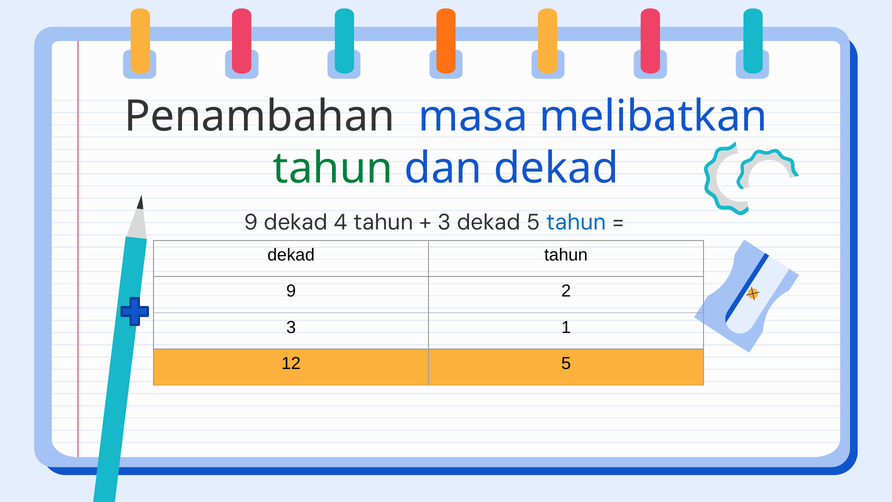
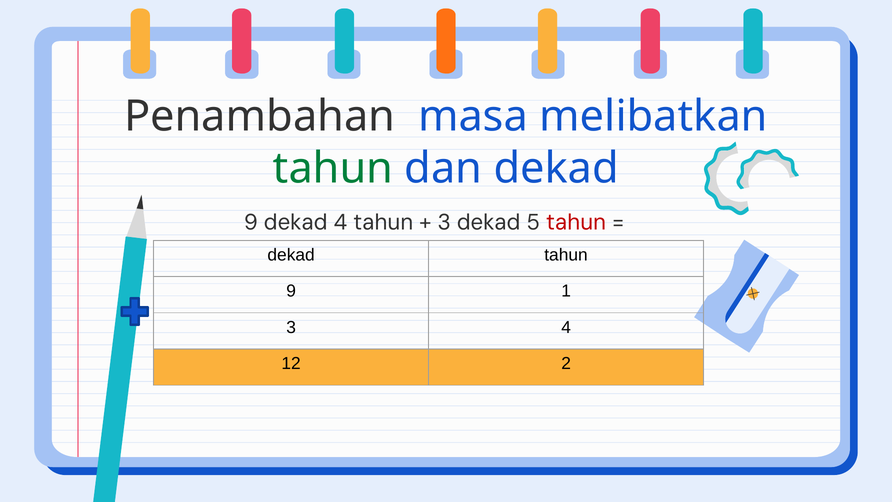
tahun at (576, 222) colour: blue -> red
2: 2 -> 1
3 1: 1 -> 4
12 5: 5 -> 2
